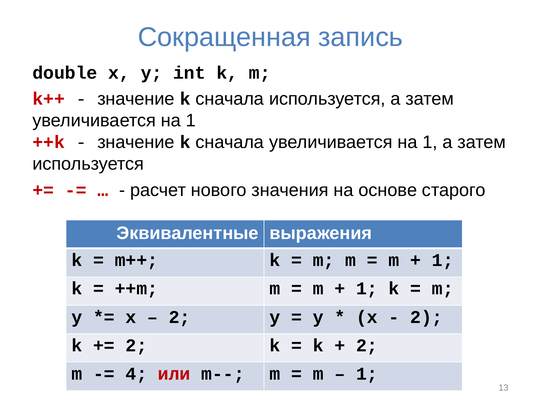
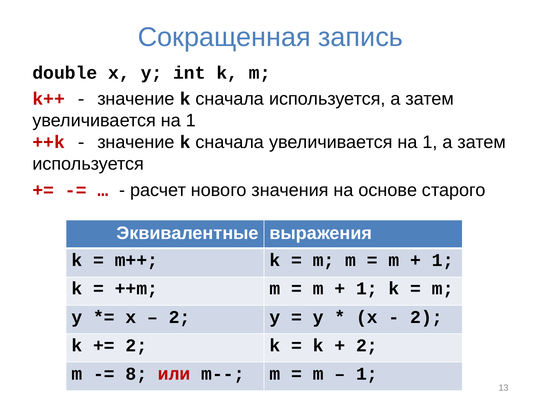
4: 4 -> 8
